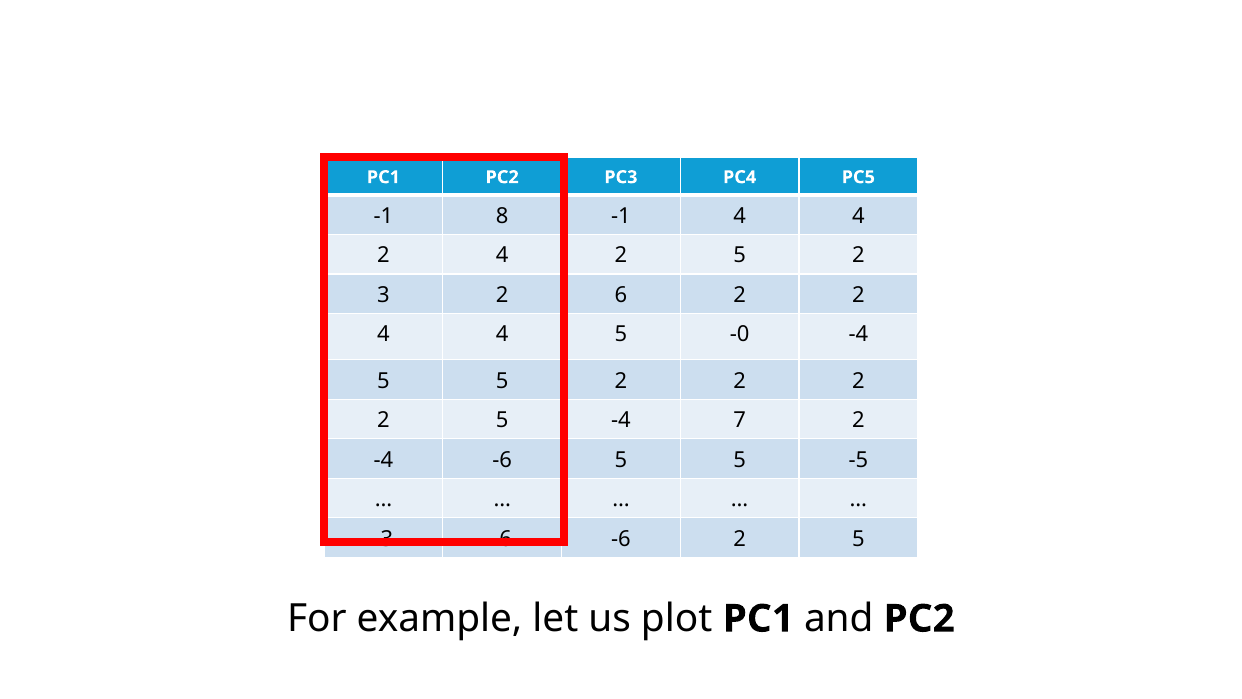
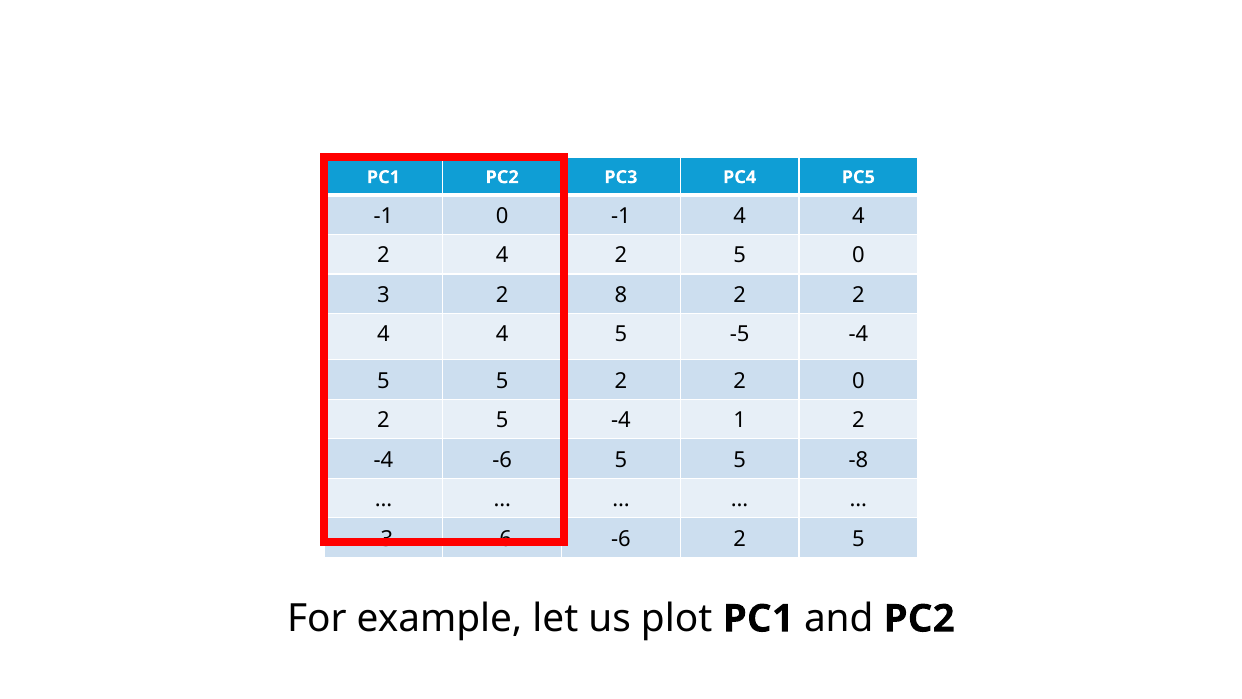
-1 8: 8 -> 0
2 5 2: 2 -> 0
6: 6 -> 8
-0: -0 -> -5
5 2 2 2: 2 -> 0
7: 7 -> 1
-5: -5 -> -8
